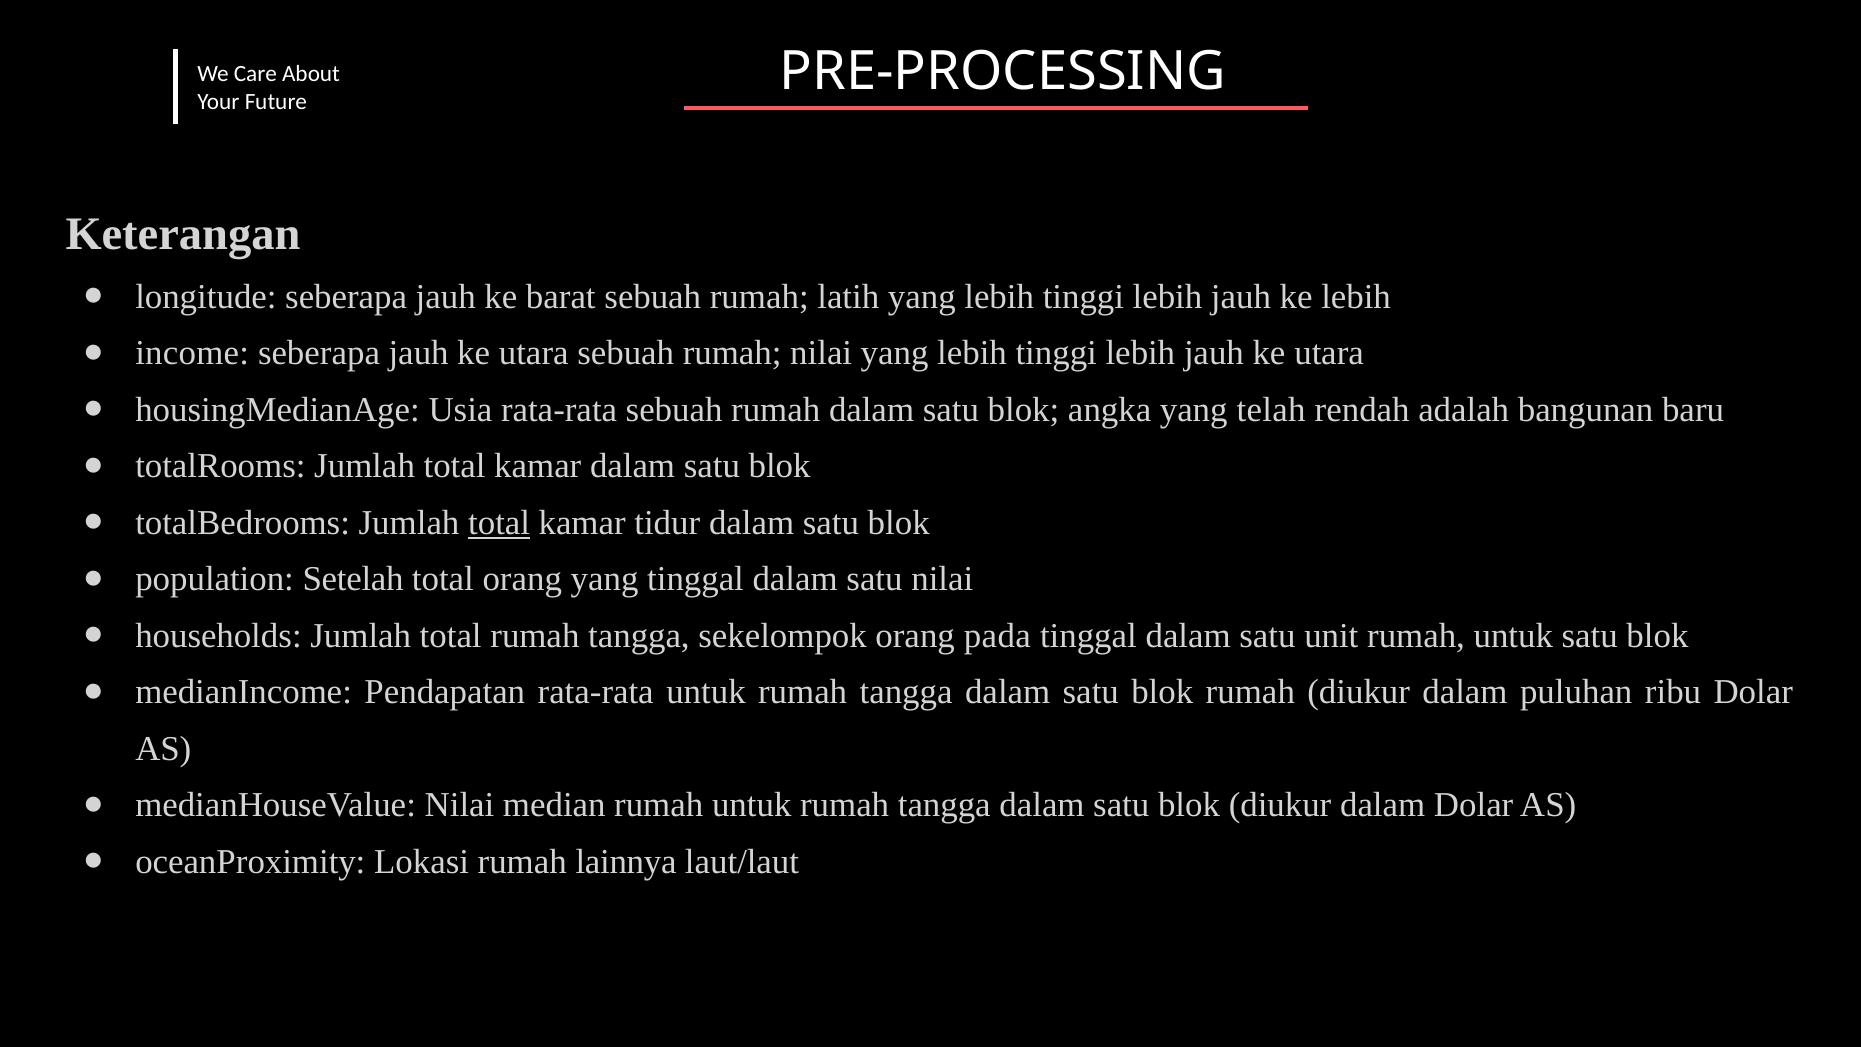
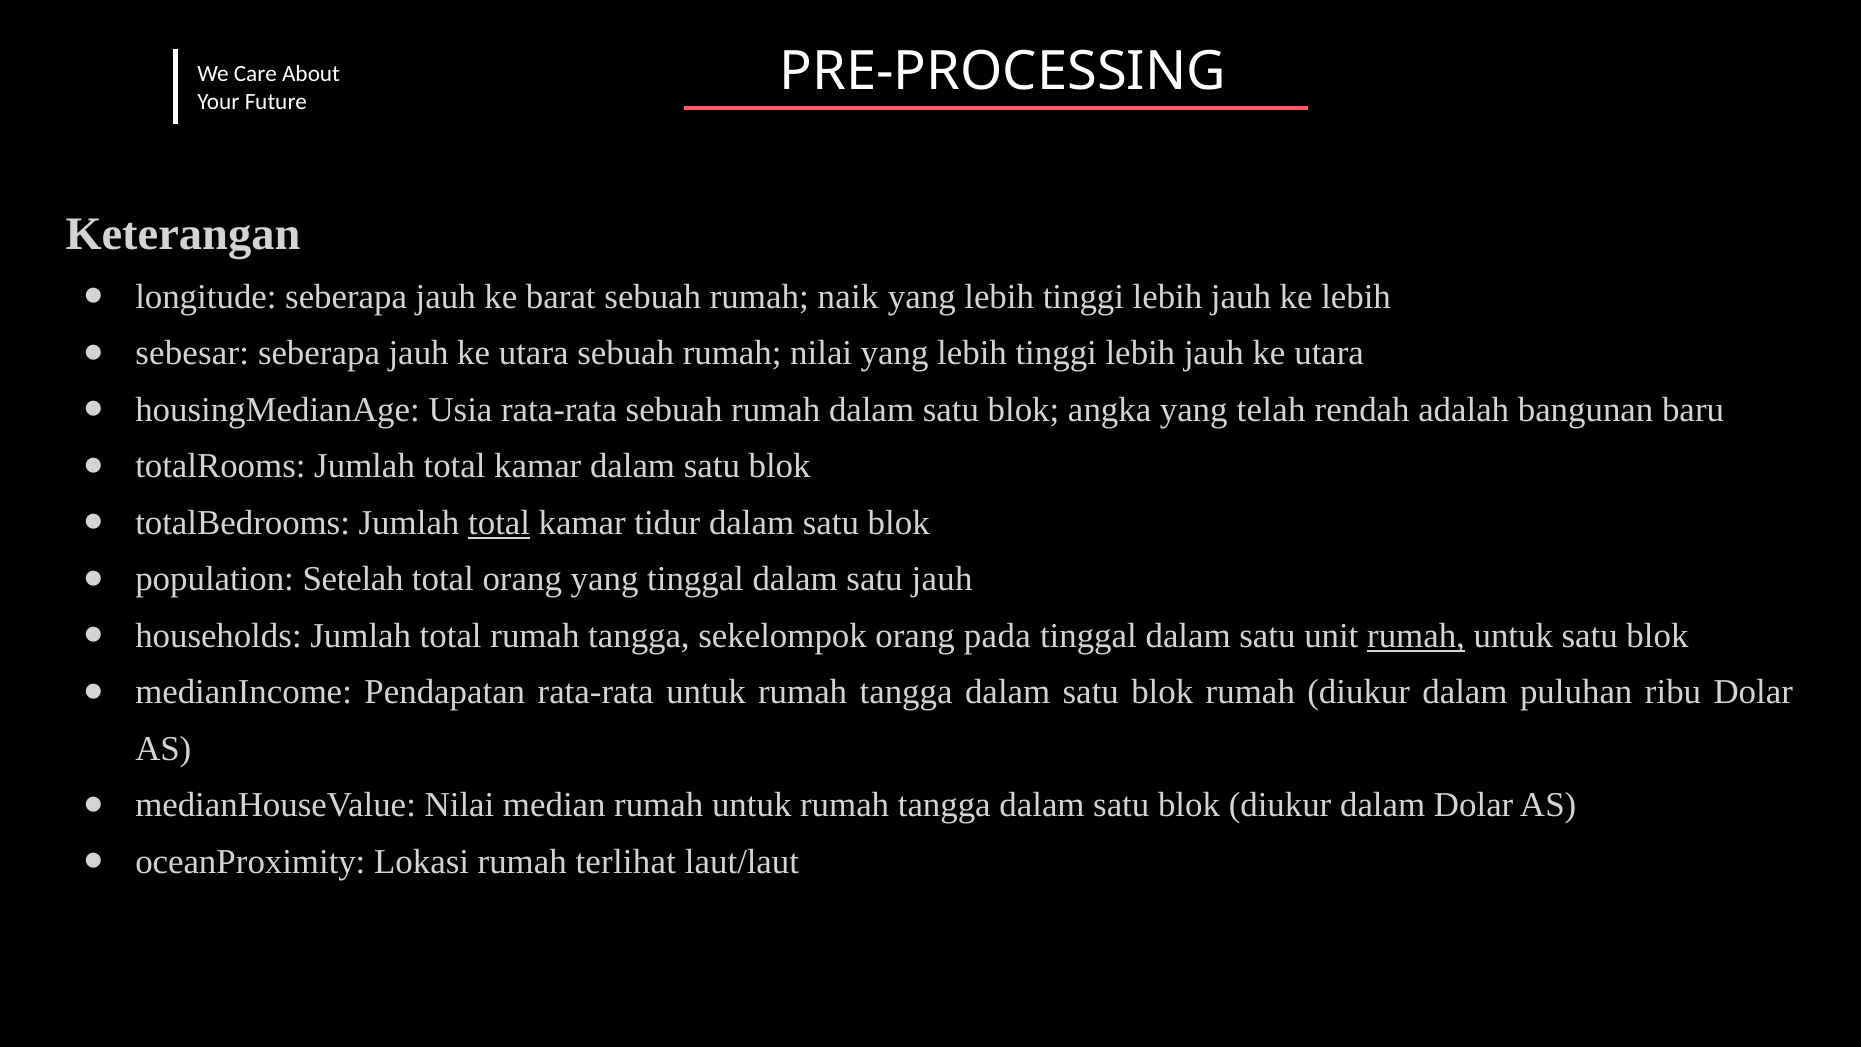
latih: latih -> naik
income: income -> sebesar
satu nilai: nilai -> jauh
rumah at (1416, 636) underline: none -> present
lainnya: lainnya -> terlihat
